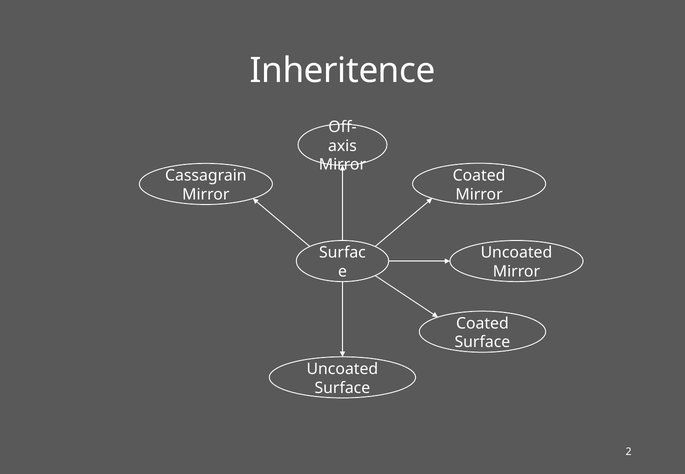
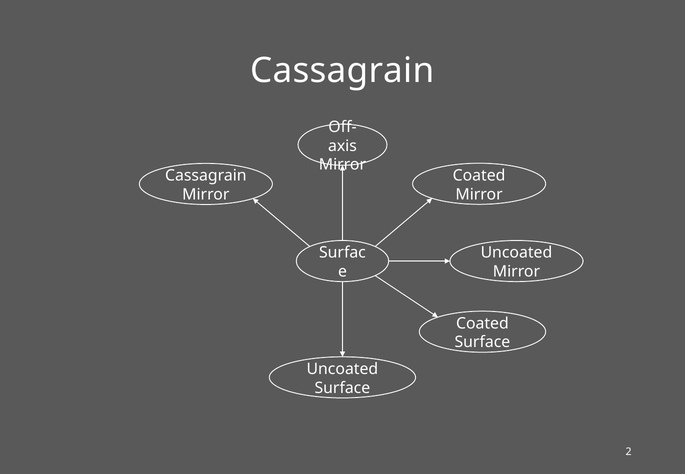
Inheritence at (343, 71): Inheritence -> Cassagrain
